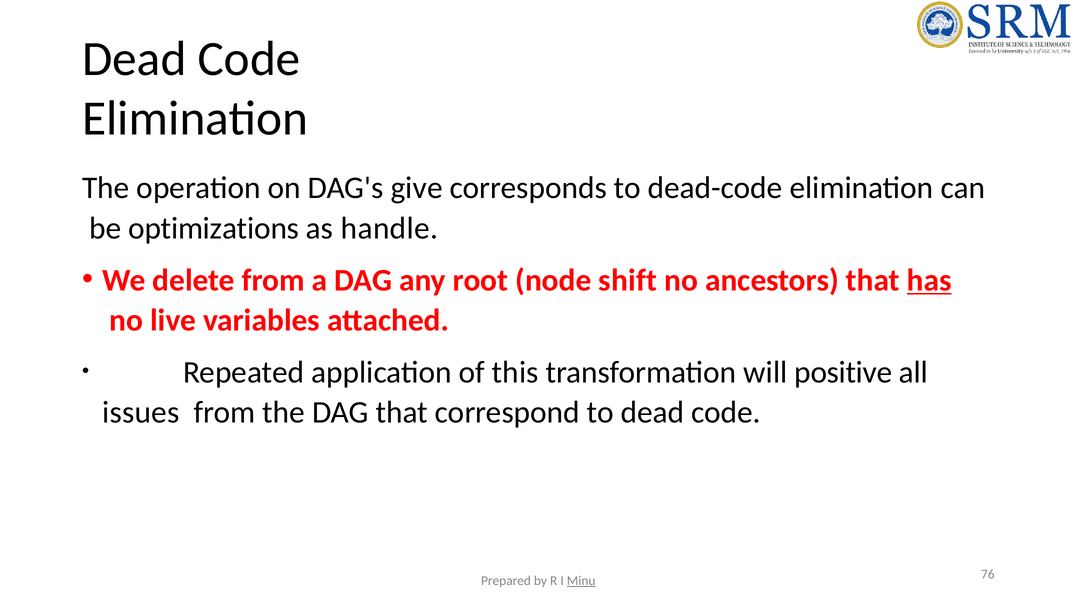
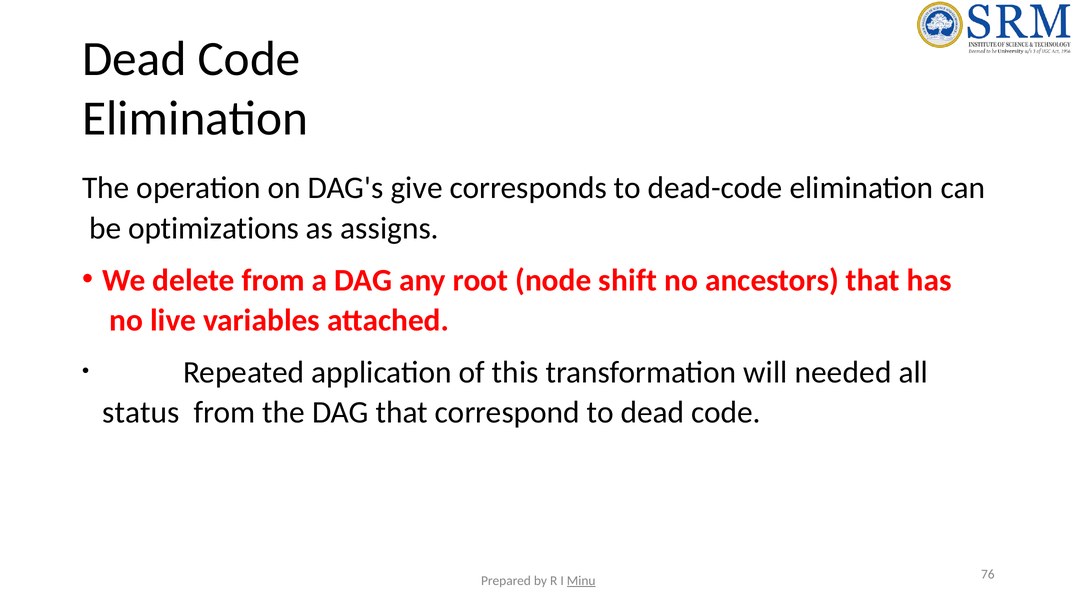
handle: handle -> assigns
has underline: present -> none
positive: positive -> needed
issues: issues -> status
